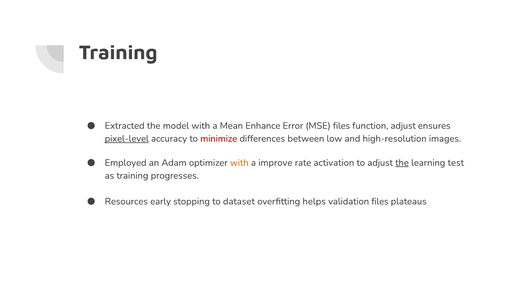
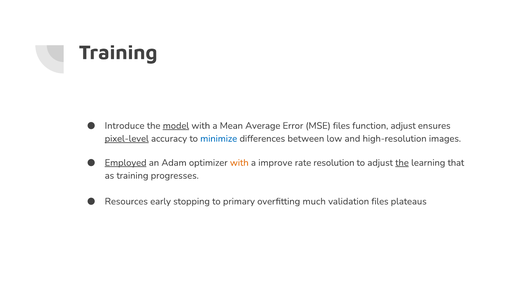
Extracted: Extracted -> Introduce
model underline: none -> present
Enhance: Enhance -> Average
minimize colour: red -> blue
Employed underline: none -> present
activation: activation -> resolution
test: test -> that
dataset: dataset -> primary
helps: helps -> much
